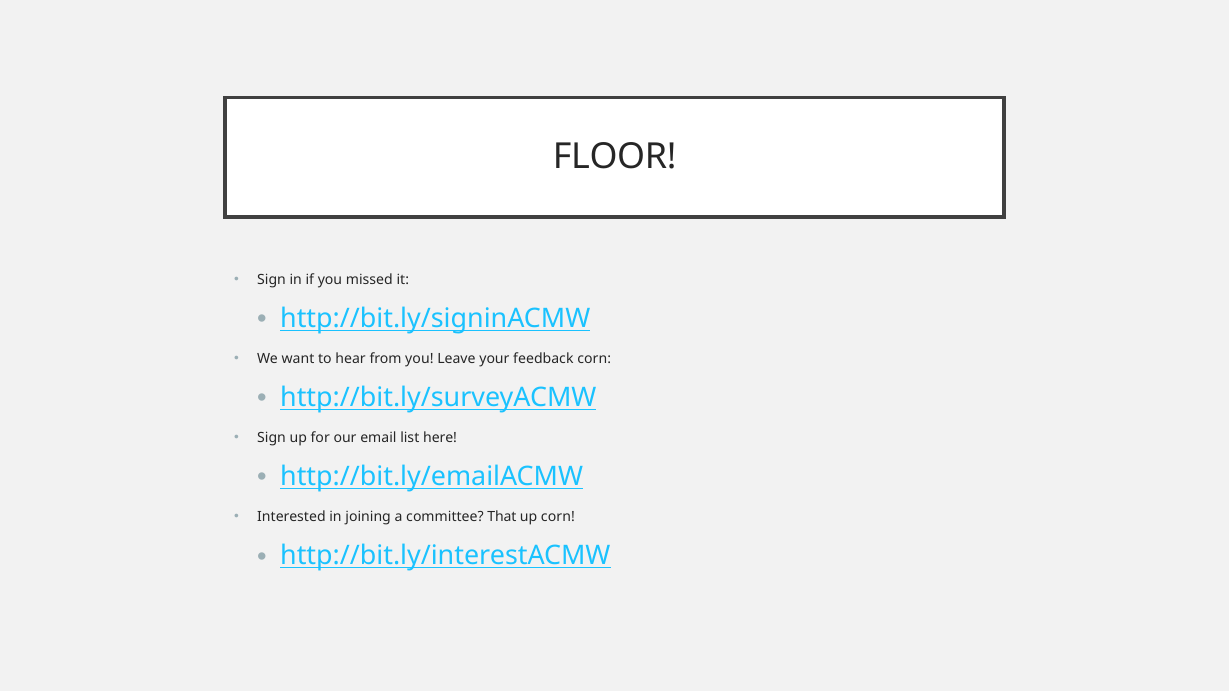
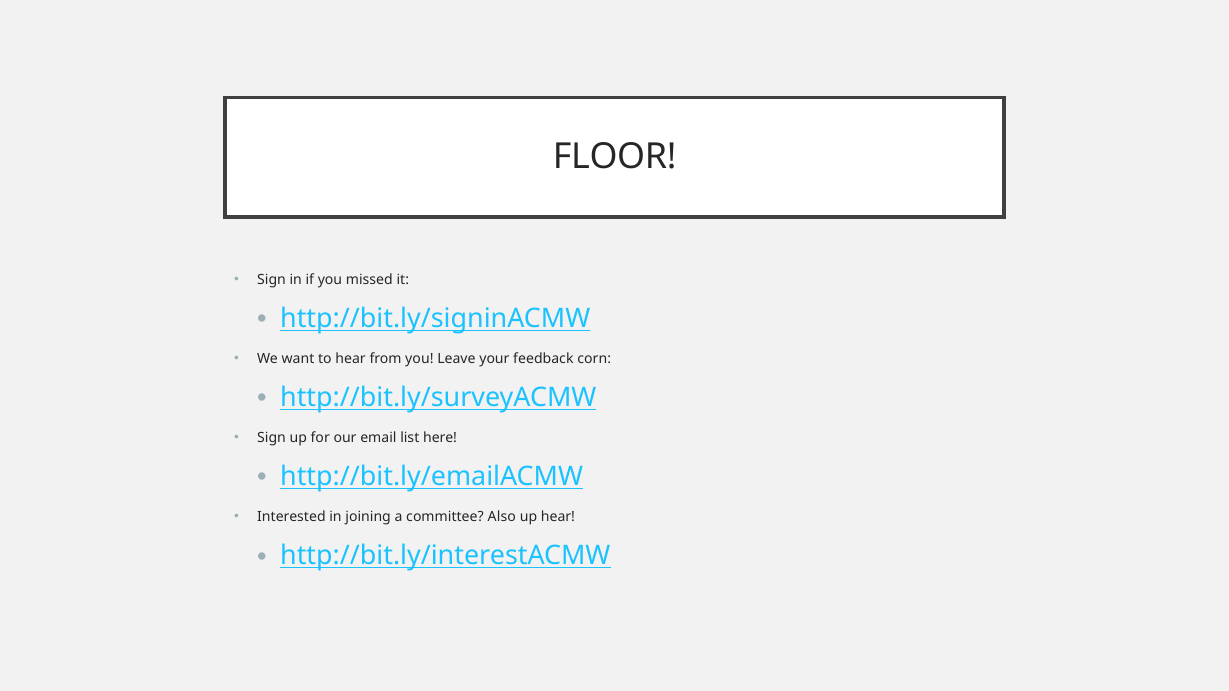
That: That -> Also
up corn: corn -> hear
